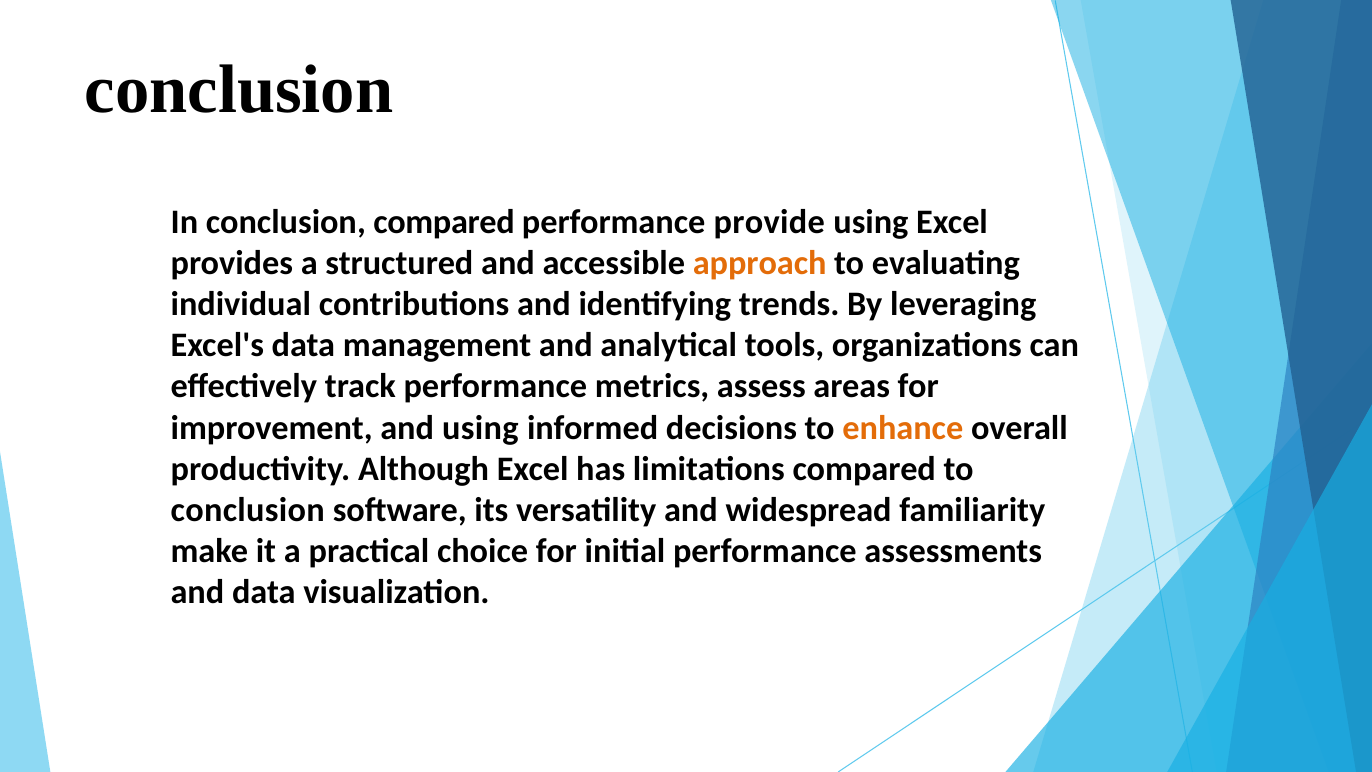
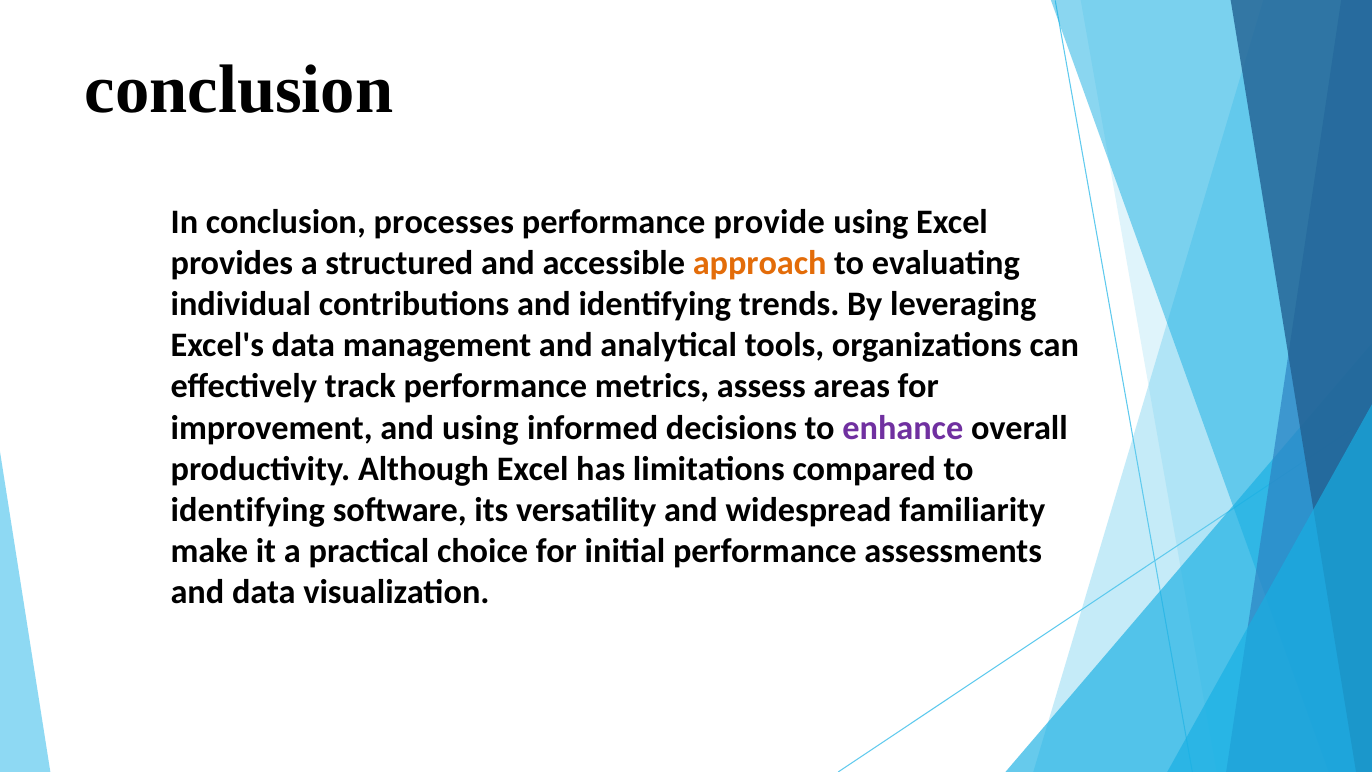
conclusion compared: compared -> processes
enhance colour: orange -> purple
conclusion at (248, 510): conclusion -> identifying
